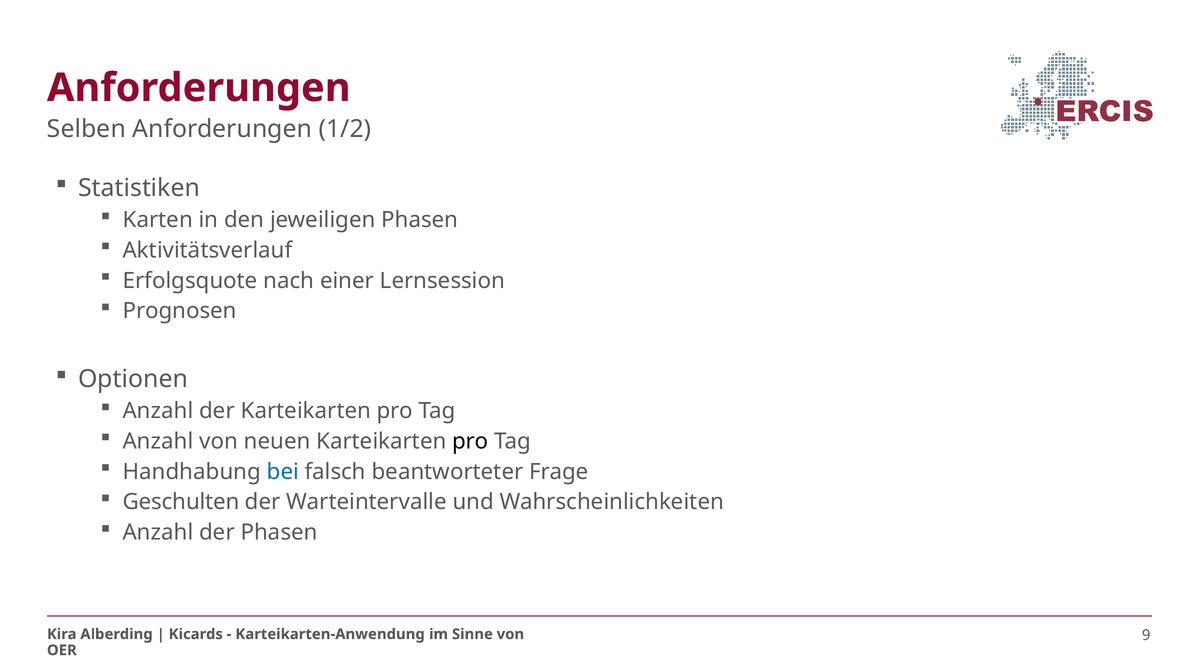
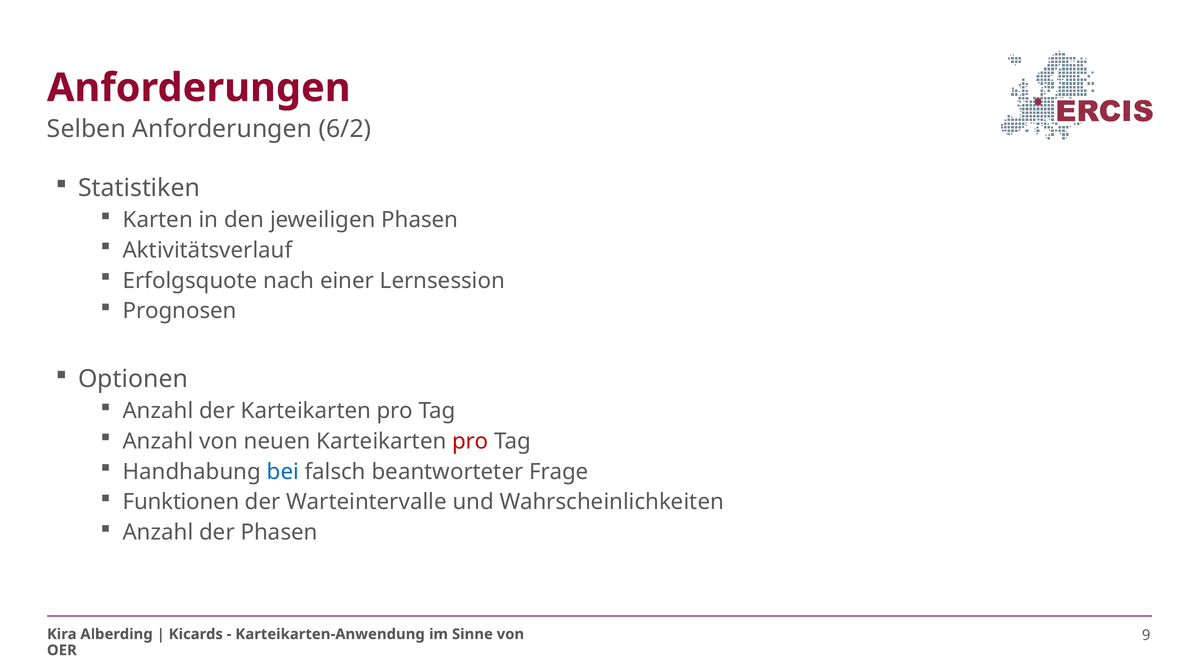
1/2: 1/2 -> 6/2
pro at (470, 441) colour: black -> red
Geschulten: Geschulten -> Funktionen
